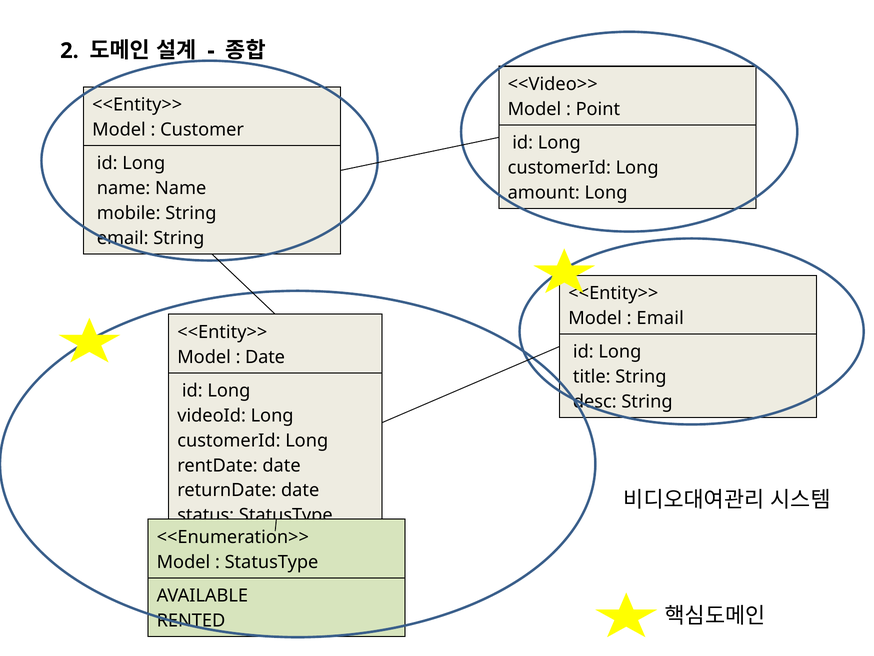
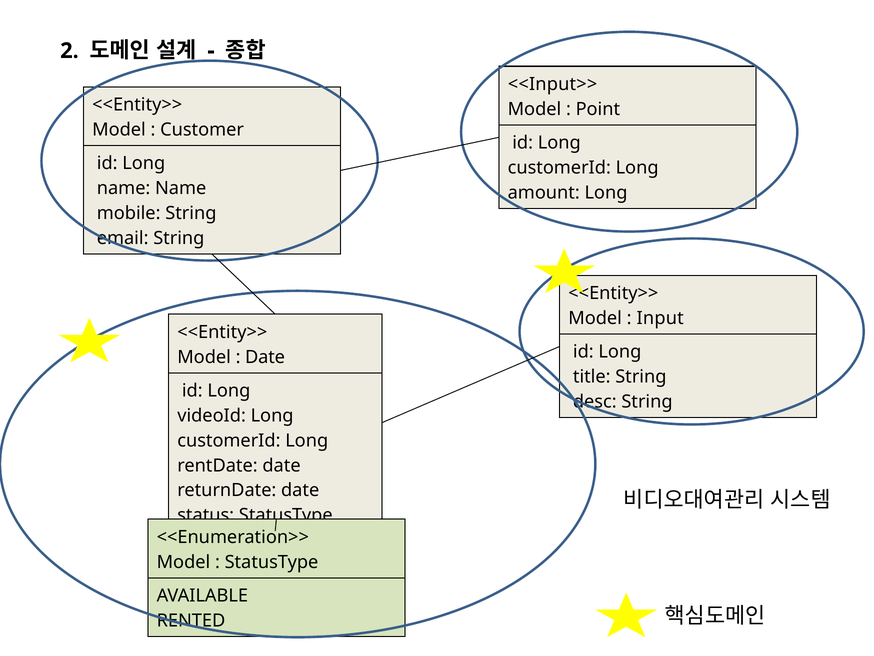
<<Video>>: <<Video>> -> <<Input>>
Email at (660, 318): Email -> Input
